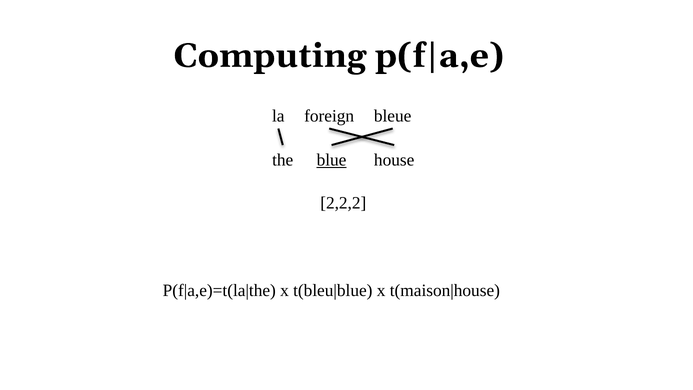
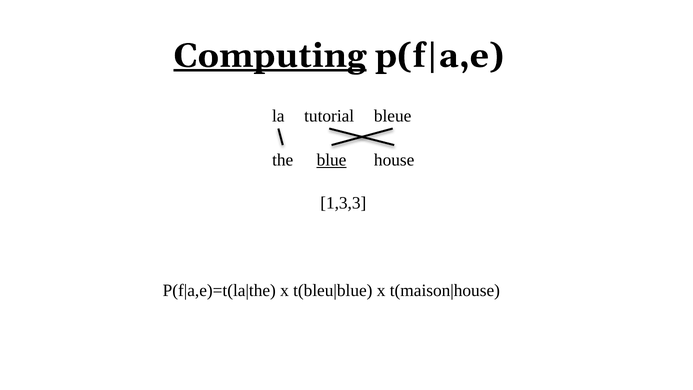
Computing underline: none -> present
foreign: foreign -> tutorial
2,2,2: 2,2,2 -> 1,3,3
